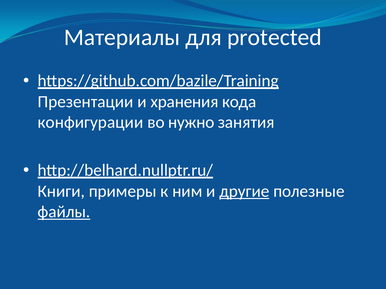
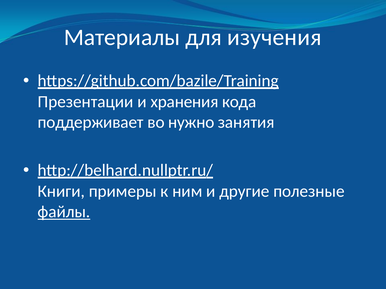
protected: protected -> изучения
конфигурации: конфигурации -> поддерживает
другие underline: present -> none
